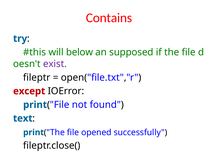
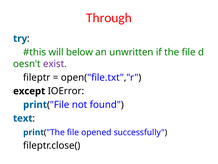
Contains: Contains -> Through
supposed: supposed -> unwritten
except colour: red -> black
